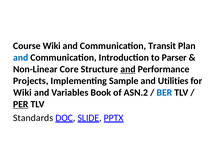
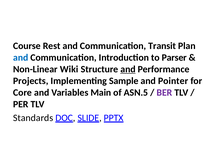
Course Wiki: Wiki -> Rest
Core: Core -> Wiki
Utilities: Utilities -> Pointer
Wiki at (22, 92): Wiki -> Core
Book: Book -> Main
ASN.2: ASN.2 -> ASN.5
BER colour: blue -> purple
PER underline: present -> none
